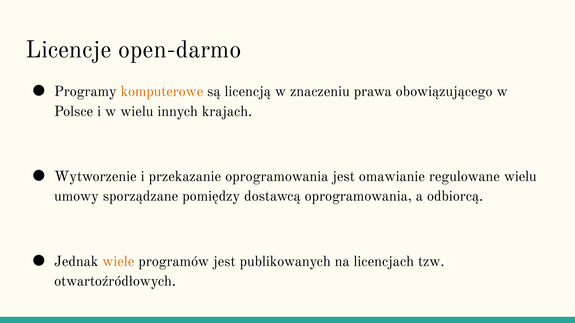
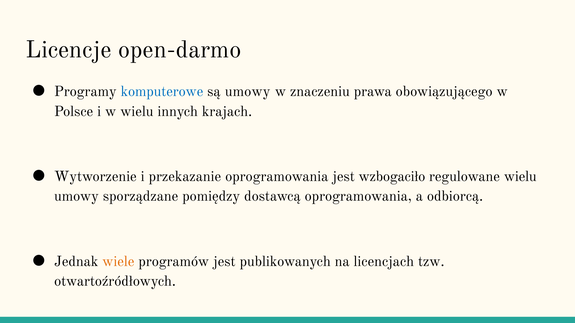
komputerowe colour: orange -> blue
są licencją: licencją -> umowy
omawianie: omawianie -> wzbogaciło
